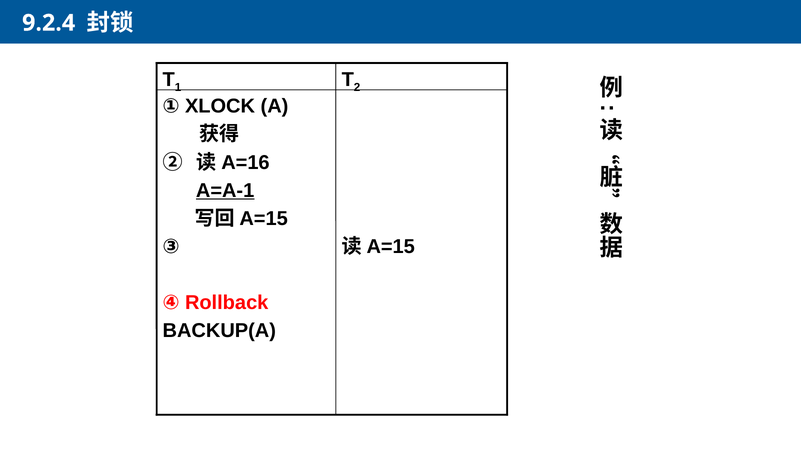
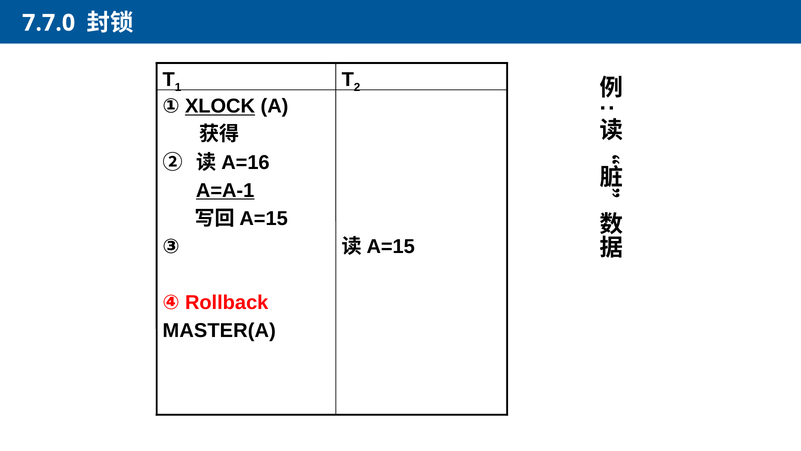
9.2.4: 9.2.4 -> 7.7.0
XLOCK underline: none -> present
BACKUP(A: BACKUP(A -> MASTER(A
